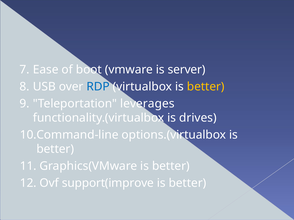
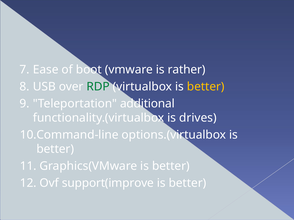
server: server -> rather
RDP colour: blue -> green
leverages: leverages -> additional
